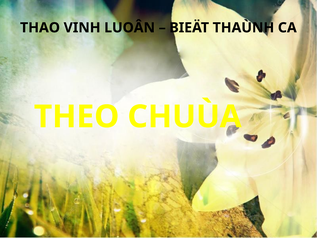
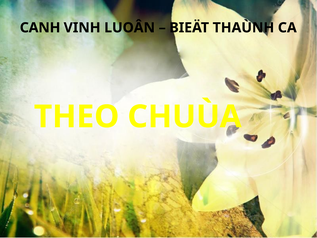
THAO: THAO -> CANH
